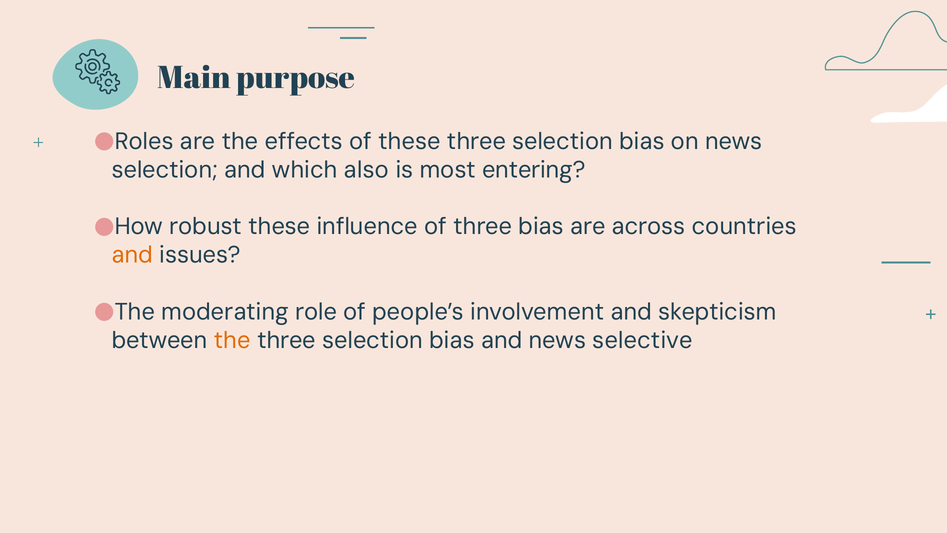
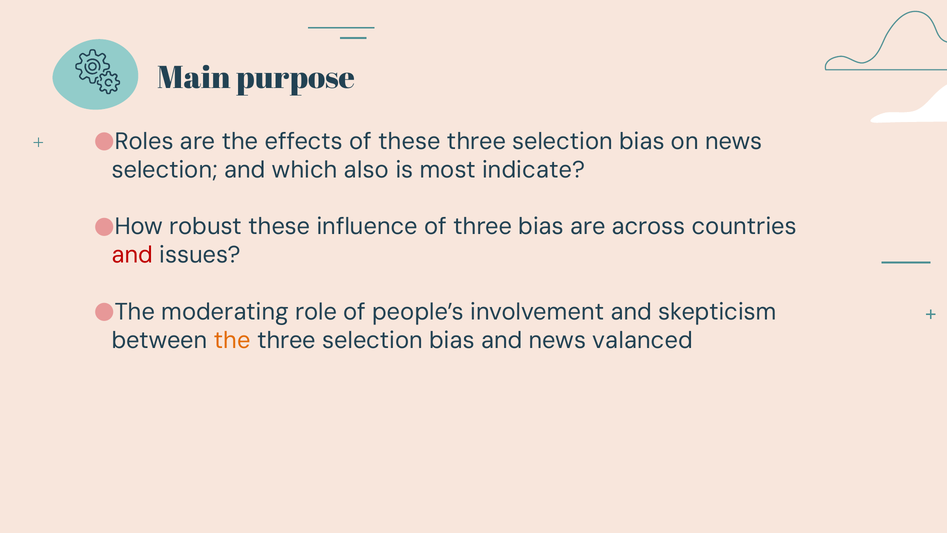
entering: entering -> indicate
and at (132, 255) colour: orange -> red
selective: selective -> valanced
